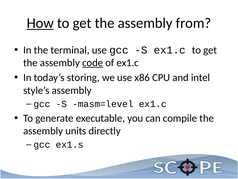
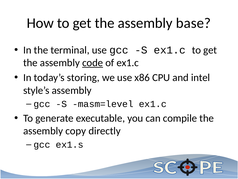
How underline: present -> none
from: from -> base
units: units -> copy
